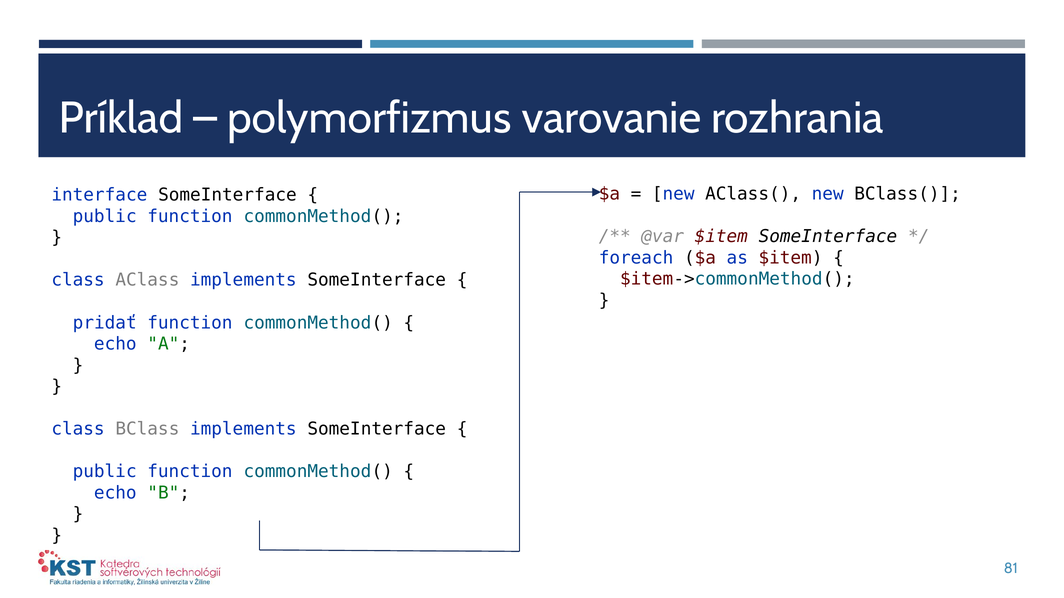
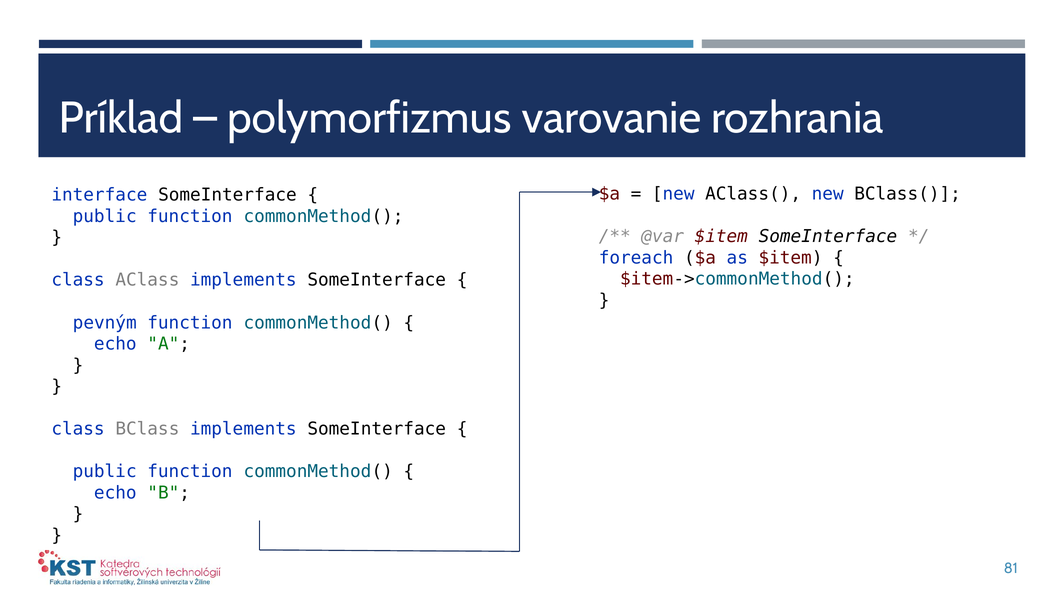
pridať: pridať -> pevným
